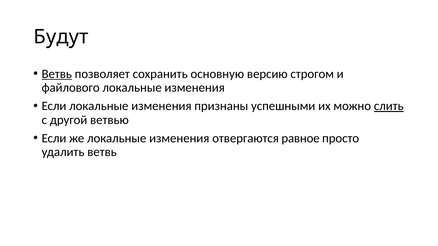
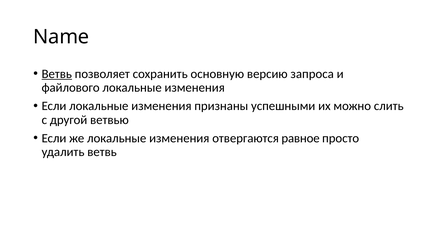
Будут: Будут -> Name
строгом: строгом -> запроса
слить underline: present -> none
